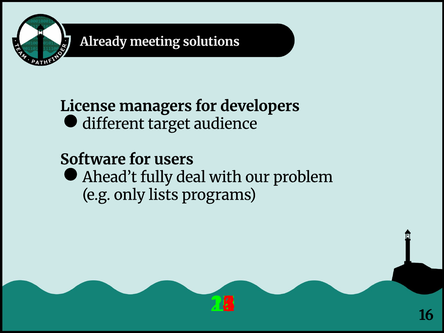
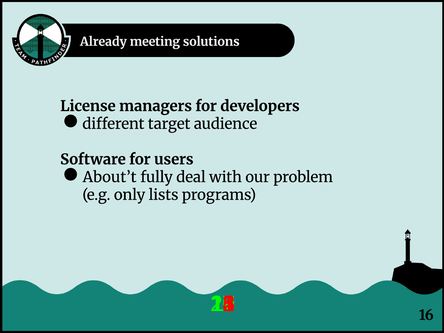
Ahead’t: Ahead’t -> About’t
